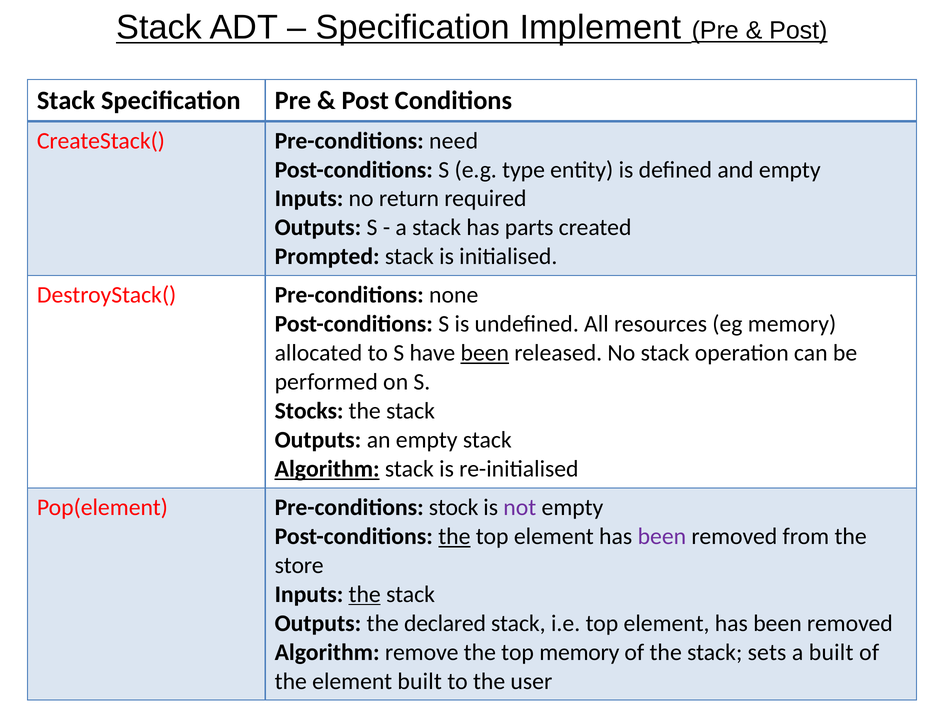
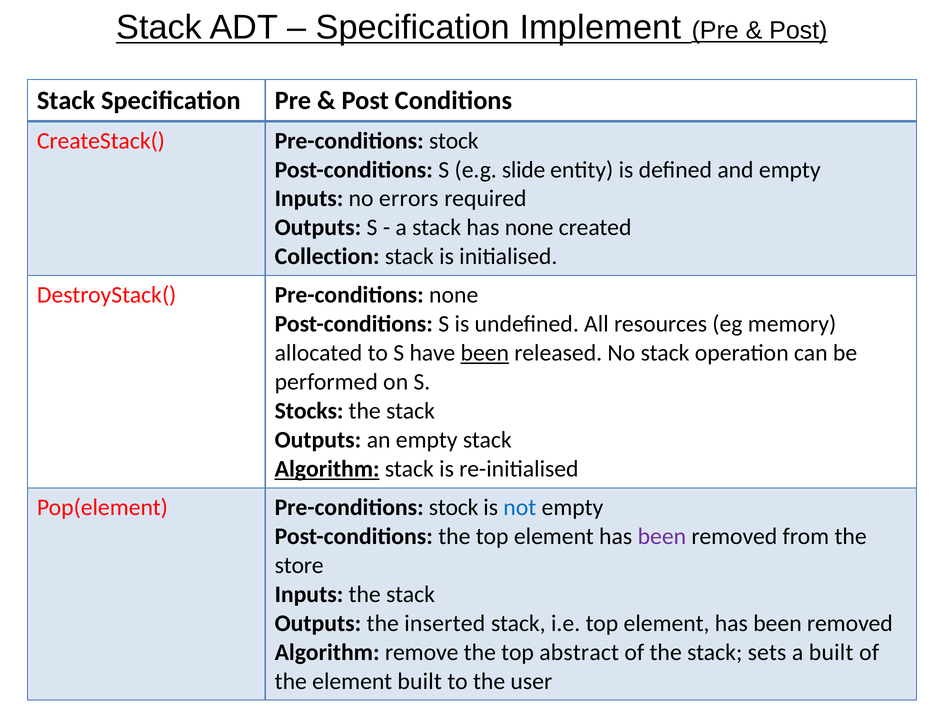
CreateStack( Pre-conditions need: need -> stock
type: type -> slide
return: return -> errors
has parts: parts -> none
Prompted: Prompted -> Collection
not colour: purple -> blue
the at (454, 536) underline: present -> none
the at (365, 594) underline: present -> none
declared: declared -> inserted
top memory: memory -> abstract
